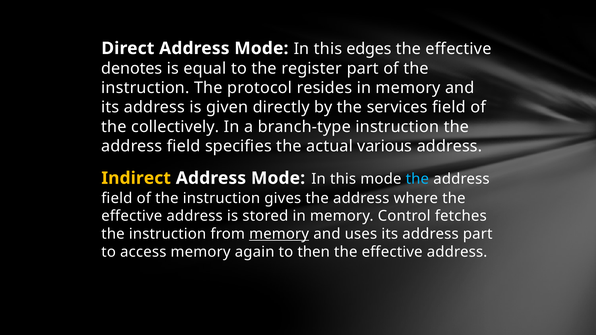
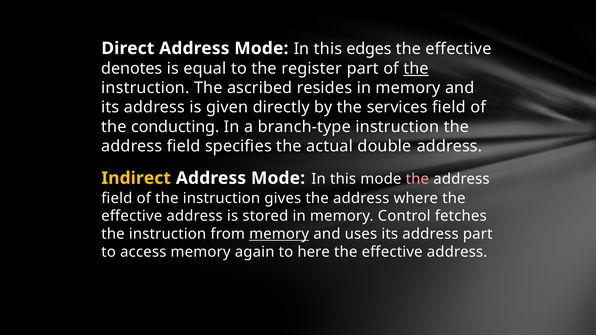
the at (416, 69) underline: none -> present
protocol: protocol -> ascribed
collectively: collectively -> conducting
various: various -> double
the at (417, 179) colour: light blue -> pink
then: then -> here
